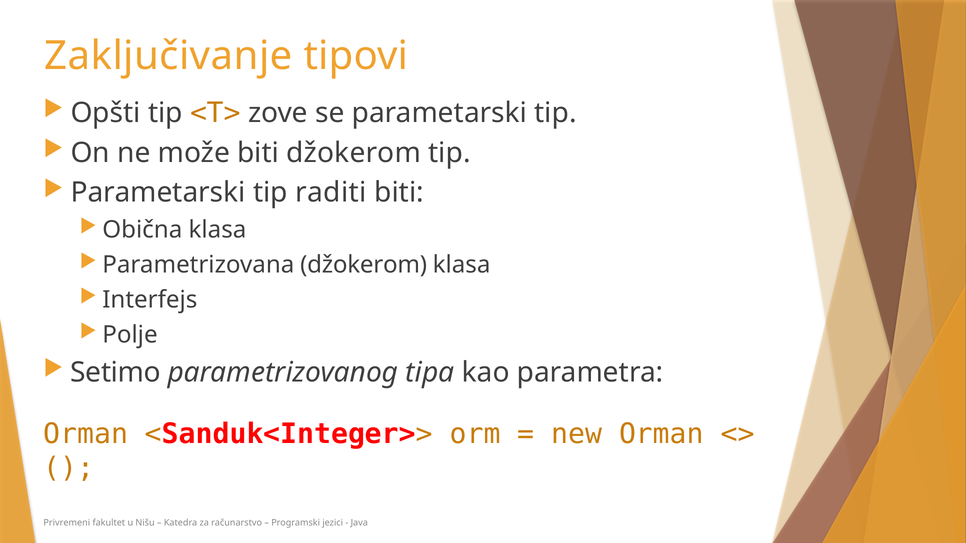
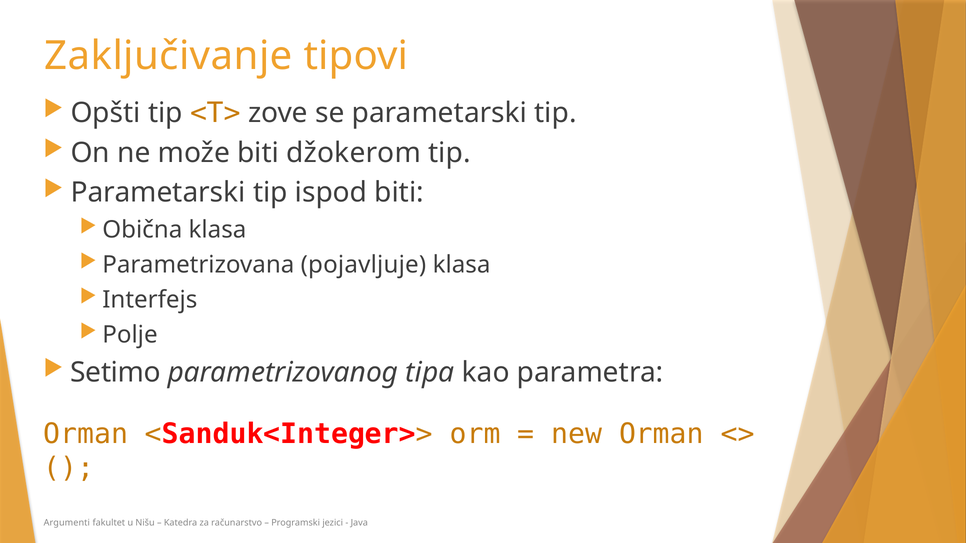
raditi: raditi -> ispod
Parametrizovana džokerom: džokerom -> pojavljuje
Privremeni: Privremeni -> Argumenti
